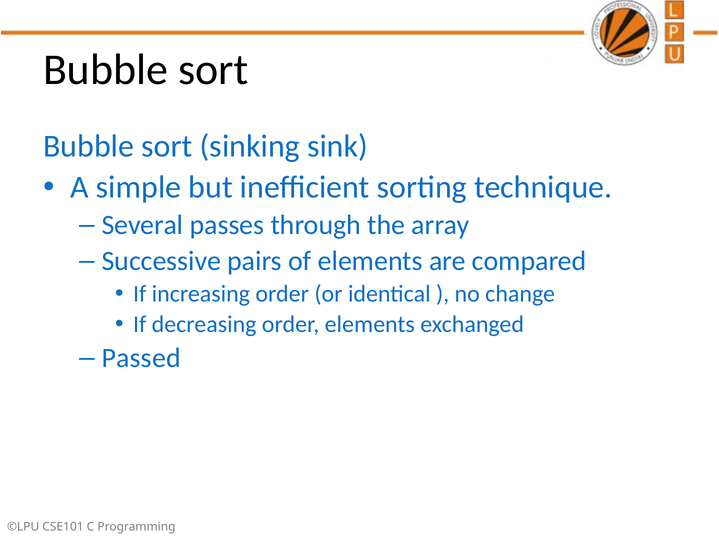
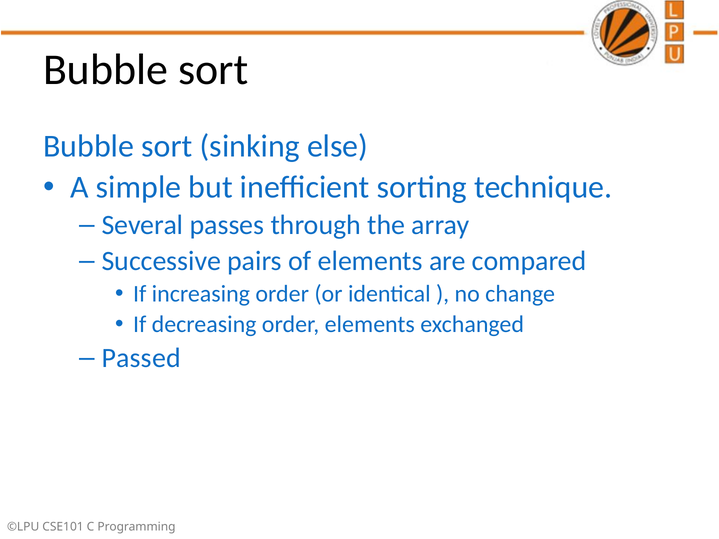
sink: sink -> else
